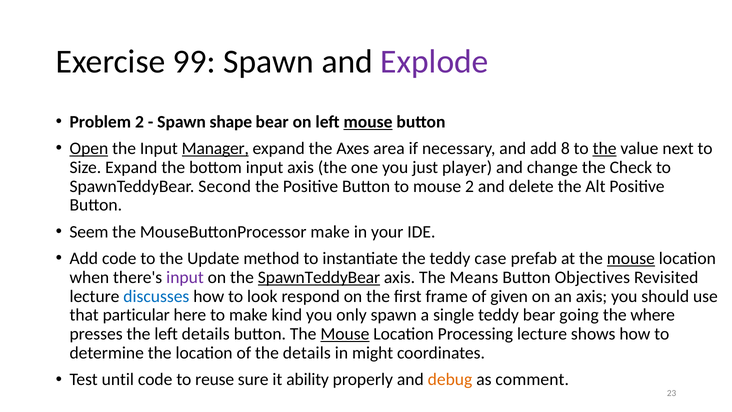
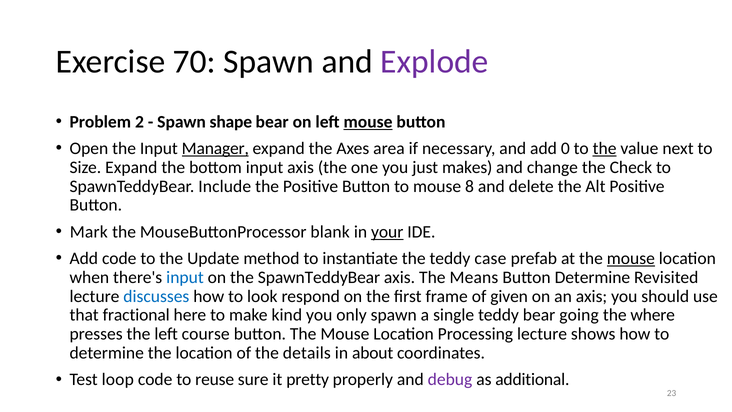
99: 99 -> 70
Open underline: present -> none
8: 8 -> 0
player: player -> makes
Second: Second -> Include
mouse 2: 2 -> 8
Seem: Seem -> Mark
MouseButtonProcessor make: make -> blank
your underline: none -> present
input at (185, 277) colour: purple -> blue
SpawnTeddyBear at (319, 277) underline: present -> none
Button Objectives: Objectives -> Determine
particular: particular -> fractional
left details: details -> course
Mouse at (345, 334) underline: present -> none
might: might -> about
until: until -> loop
ability: ability -> pretty
debug colour: orange -> purple
comment: comment -> additional
